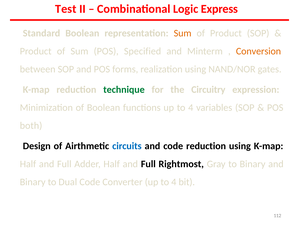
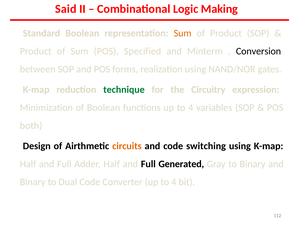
Test: Test -> Said
Express: Express -> Making
Conversion colour: orange -> black
circuits colour: blue -> orange
code reduction: reduction -> switching
Rightmost: Rightmost -> Generated
